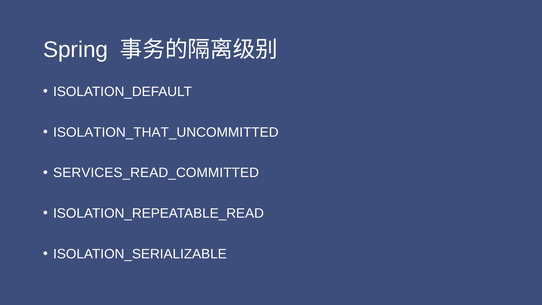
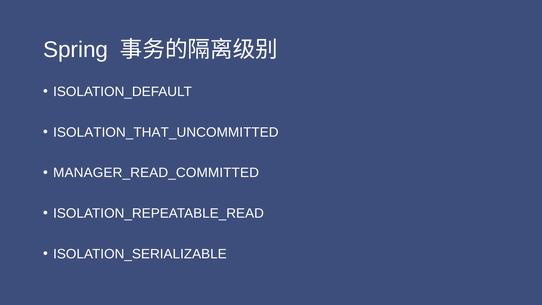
SERVICES_READ_COMMITTED: SERVICES_READ_COMMITTED -> MANAGER_READ_COMMITTED
